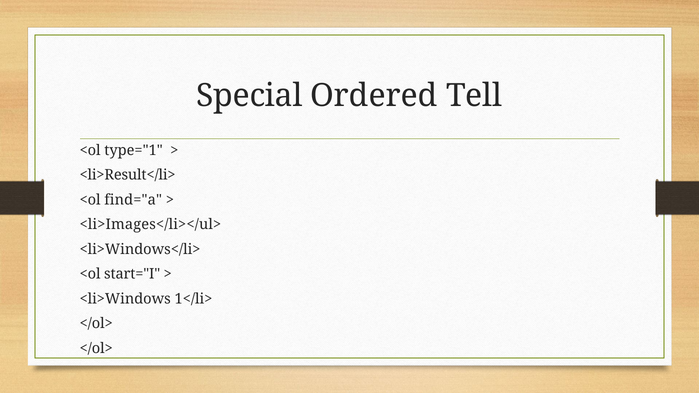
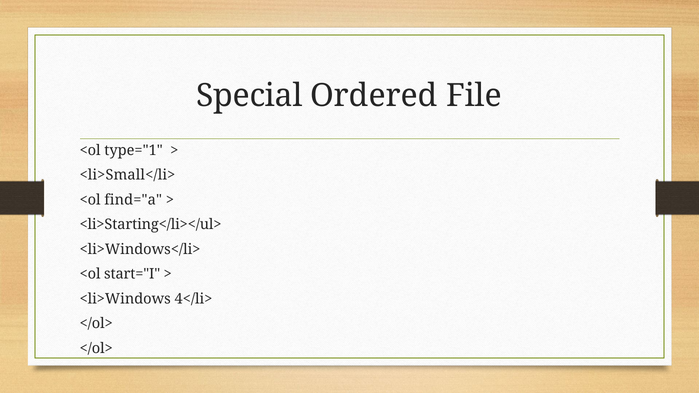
Tell: Tell -> File
<li>Result</li>: <li>Result</li> -> <li>Small</li>
<li>Images</li></ul>: <li>Images</li></ul> -> <li>Starting</li></ul>
1</li>: 1</li> -> 4</li>
